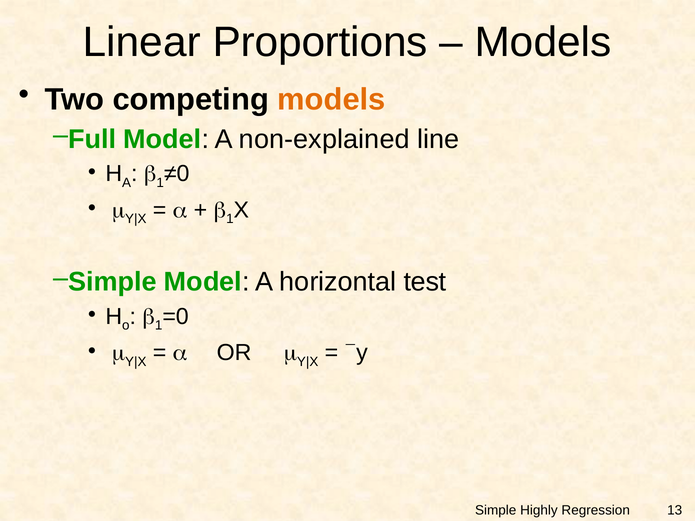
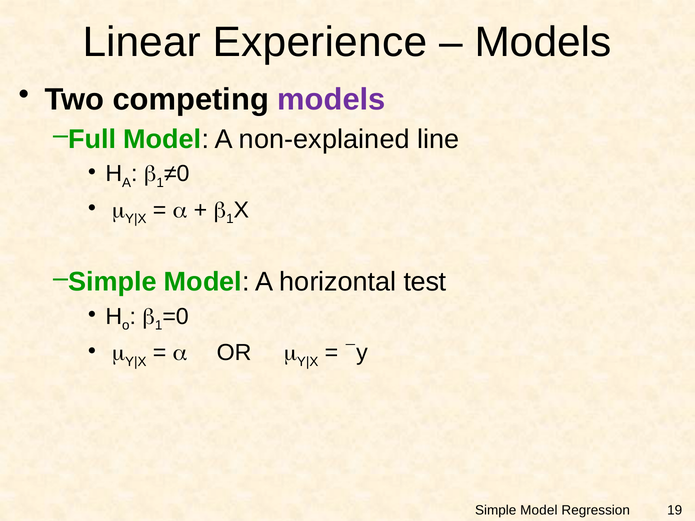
Proportions: Proportions -> Experience
models at (331, 99) colour: orange -> purple
Highly at (539, 511): Highly -> Model
13: 13 -> 19
